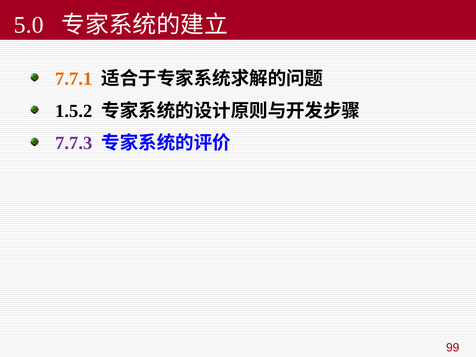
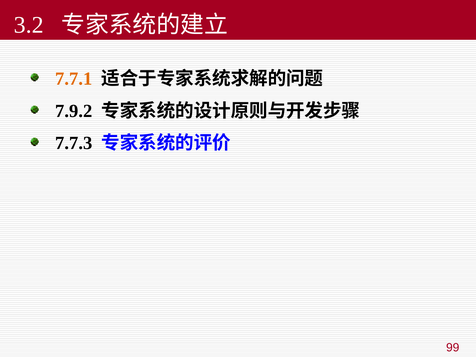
5.0: 5.0 -> 3.2
1.5.2: 1.5.2 -> 7.9.2
7.7.3 colour: purple -> black
